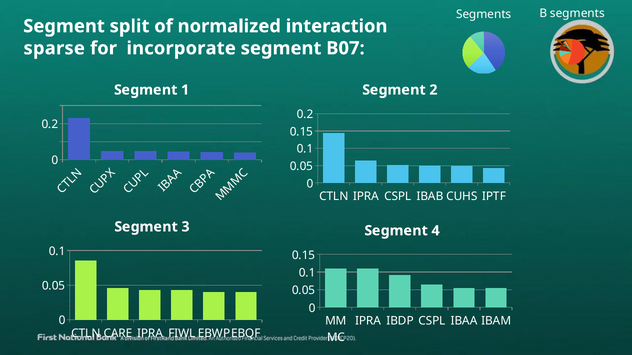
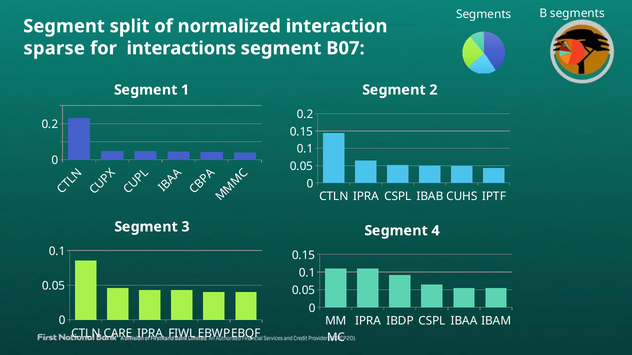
incorporate: incorporate -> interactions
